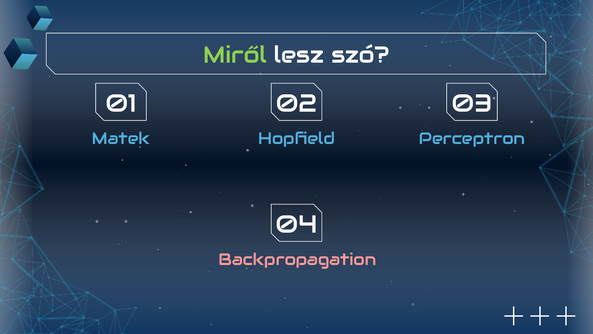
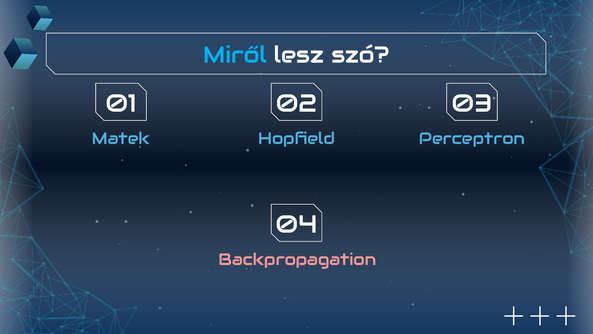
Miről colour: light green -> light blue
